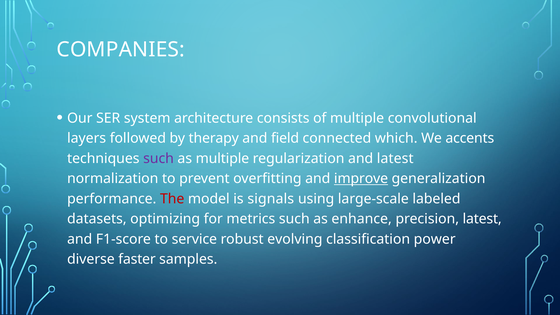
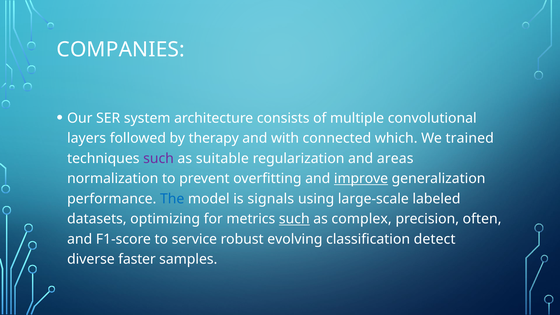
field: field -> with
accents: accents -> trained
as multiple: multiple -> suitable
and latest: latest -> areas
The colour: red -> blue
such at (294, 219) underline: none -> present
enhance: enhance -> complex
precision latest: latest -> often
power: power -> detect
